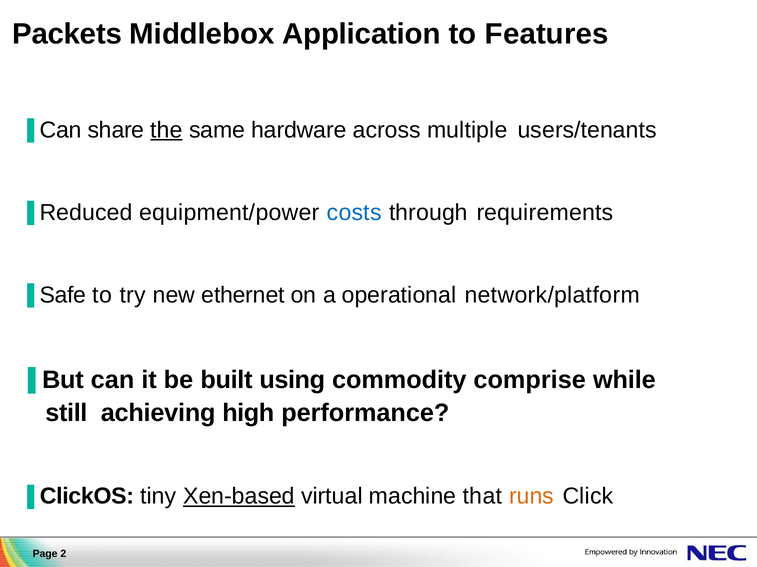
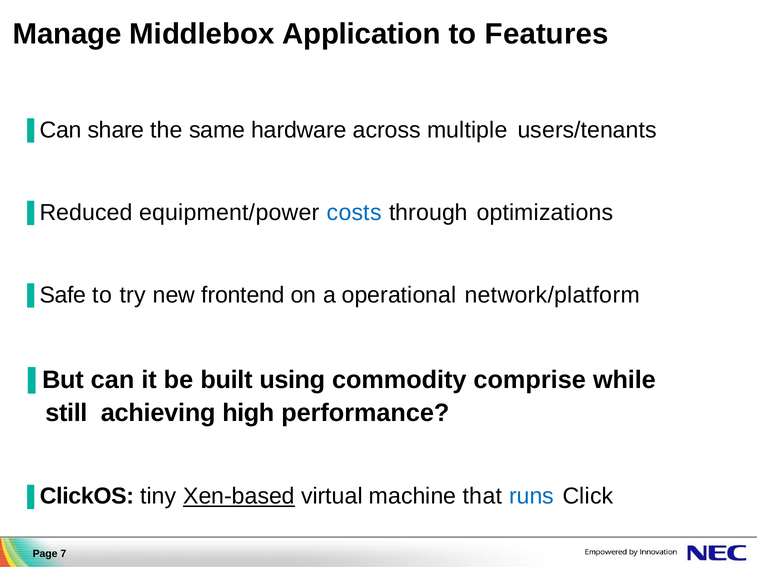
Packets: Packets -> Manage
the underline: present -> none
requirements: requirements -> optimizations
ethernet: ethernet -> frontend
runs colour: orange -> blue
2: 2 -> 7
